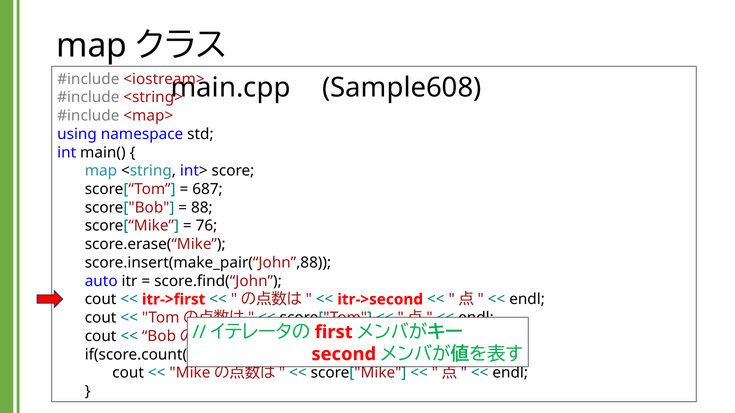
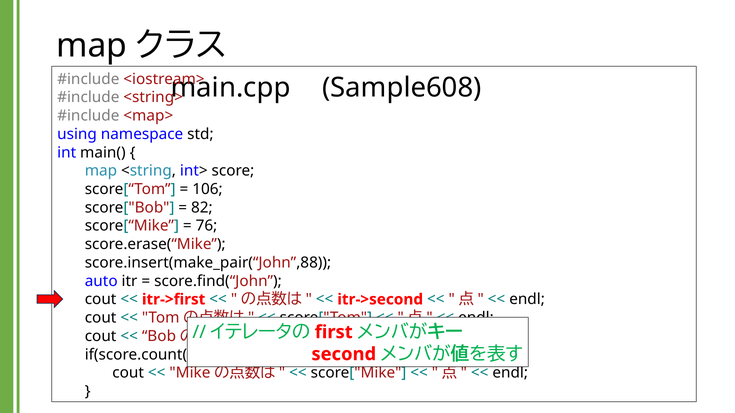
687: 687 -> 106
88: 88 -> 82
